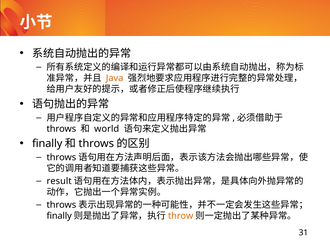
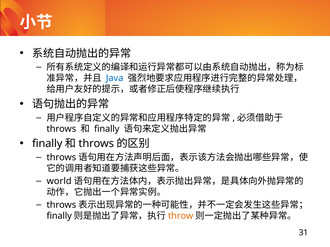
Java colour: orange -> blue
world at (107, 129): world -> finally
result: result -> world
